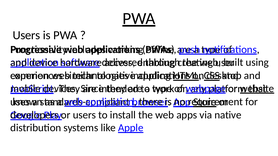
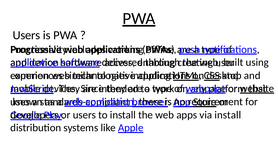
via native: native -> install
